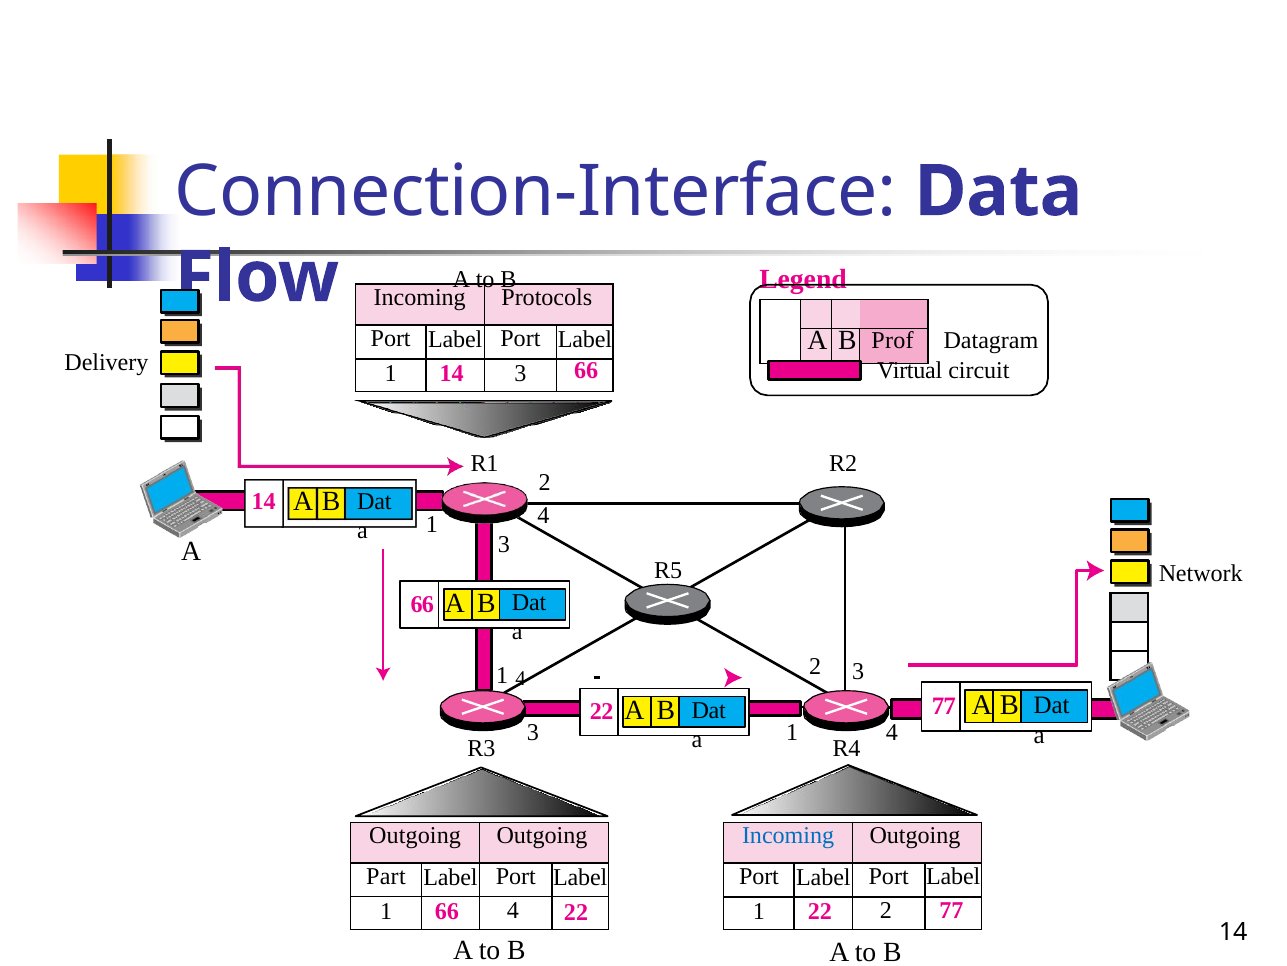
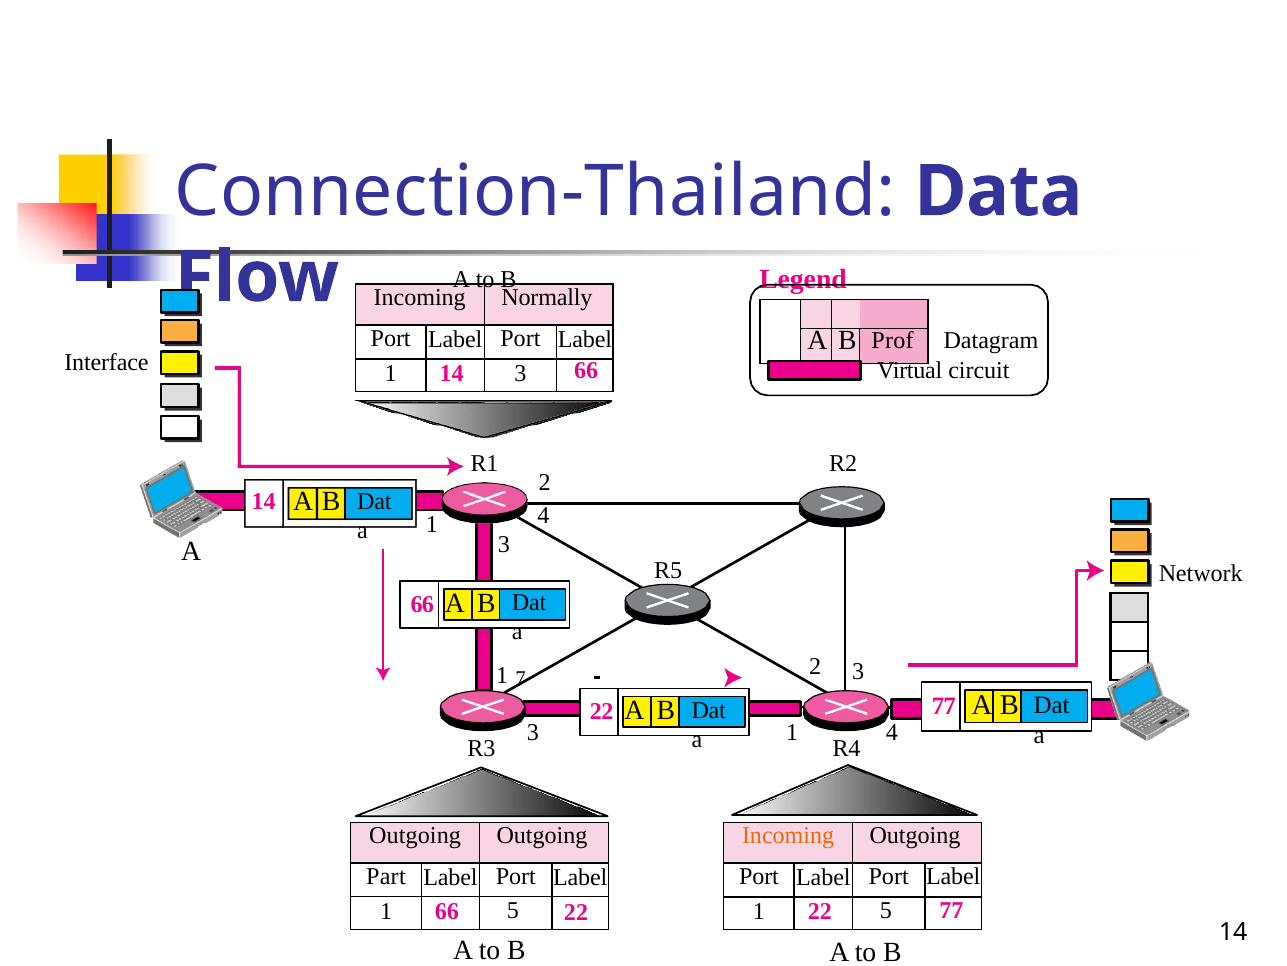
Connection-Interface: Connection-Interface -> Connection-Thailand
Protocols: Protocols -> Normally
Delivery: Delivery -> Interface
4 at (521, 679): 4 -> 7
Incoming at (788, 835) colour: blue -> orange
66 4: 4 -> 5
22 2: 2 -> 5
